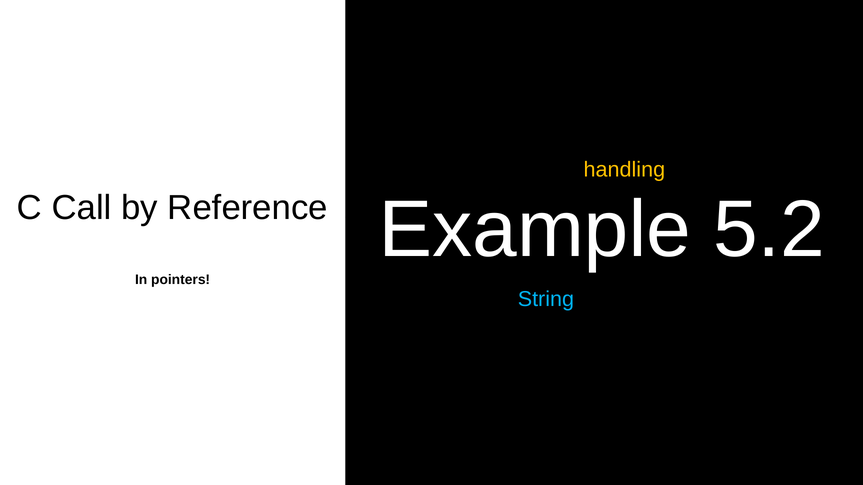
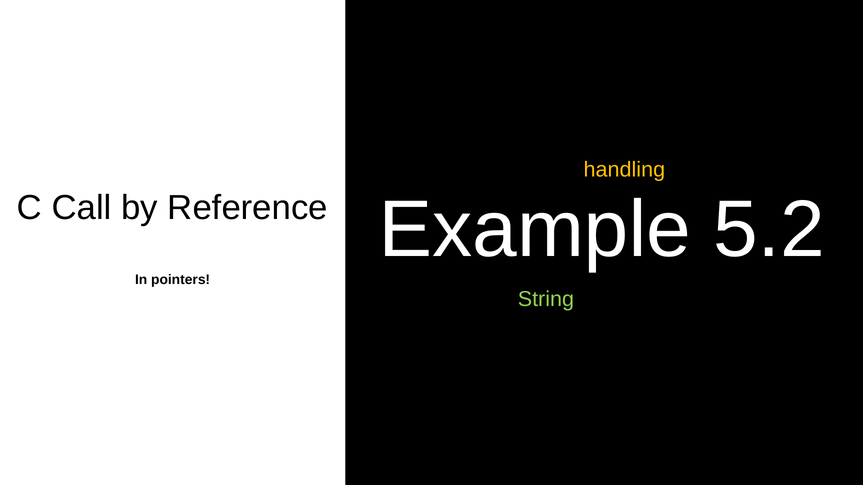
String colour: light blue -> light green
